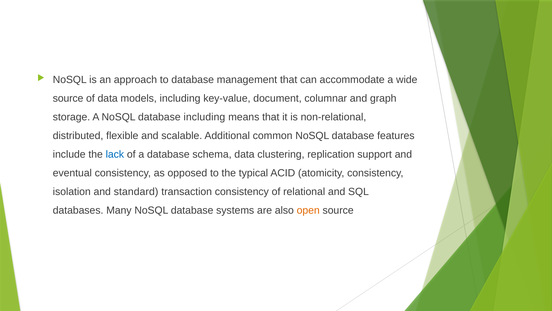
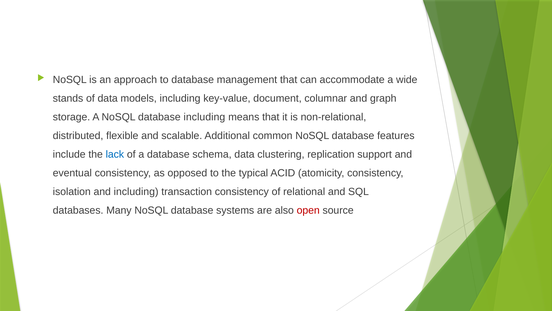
source at (68, 98): source -> stands
and standard: standard -> including
open colour: orange -> red
